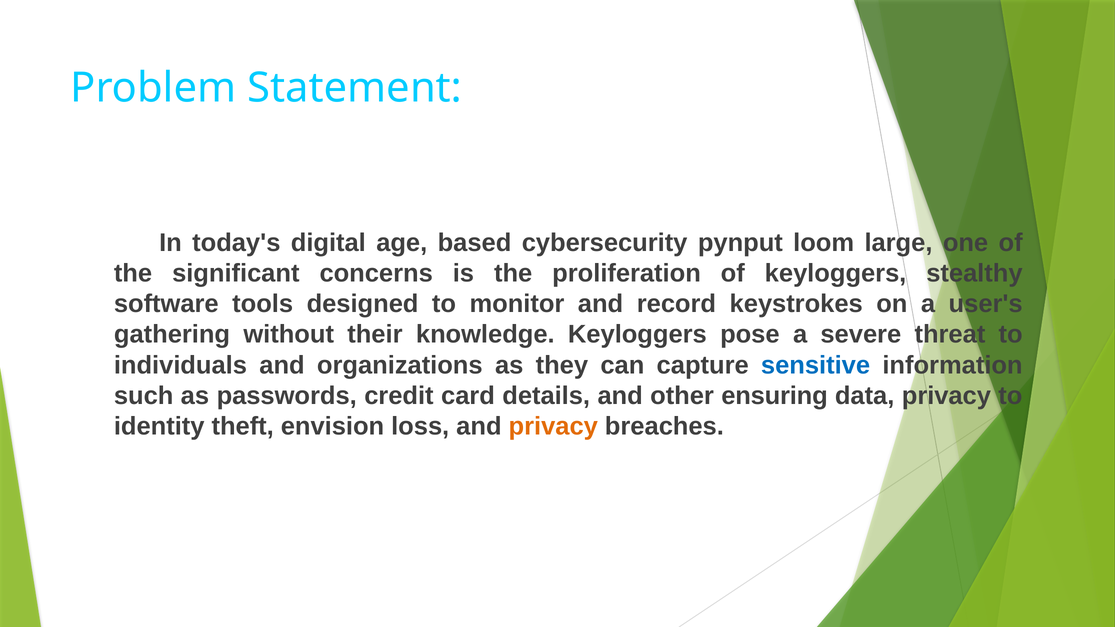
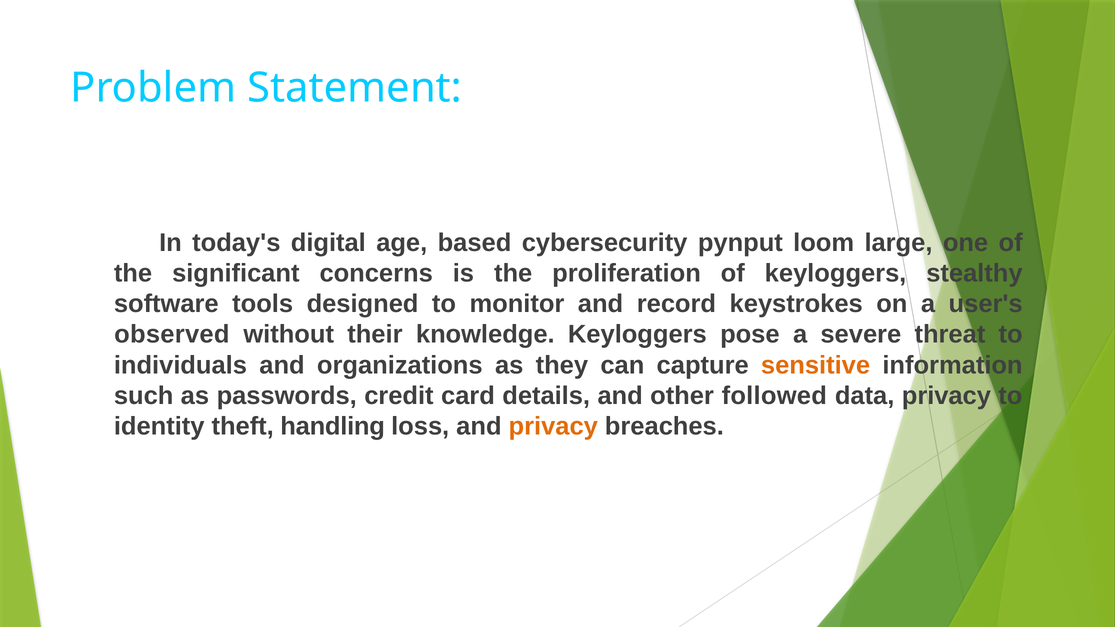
gathering: gathering -> observed
sensitive colour: blue -> orange
ensuring: ensuring -> followed
envision: envision -> handling
